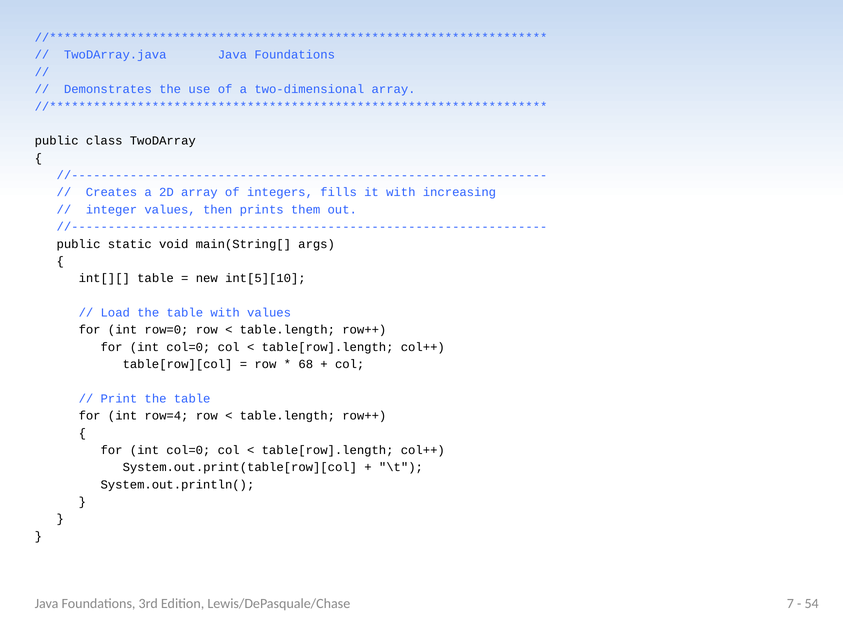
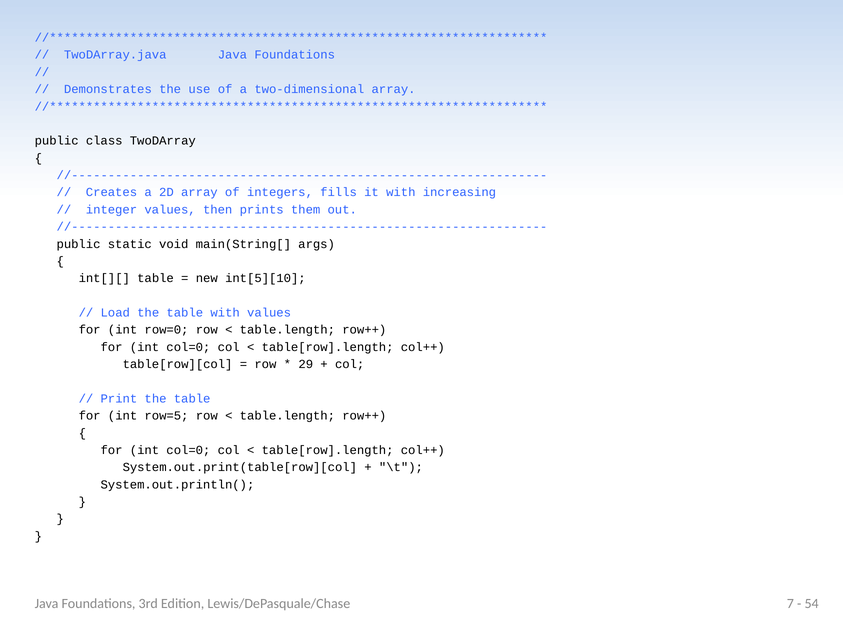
68: 68 -> 29
row=4: row=4 -> row=5
